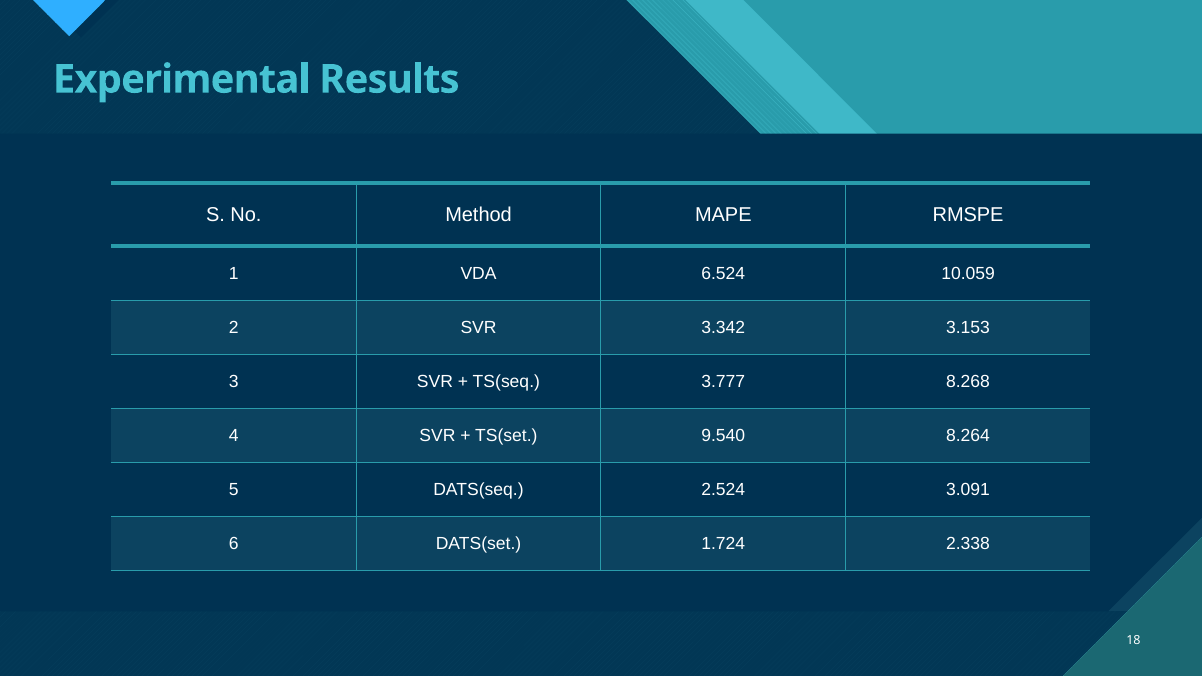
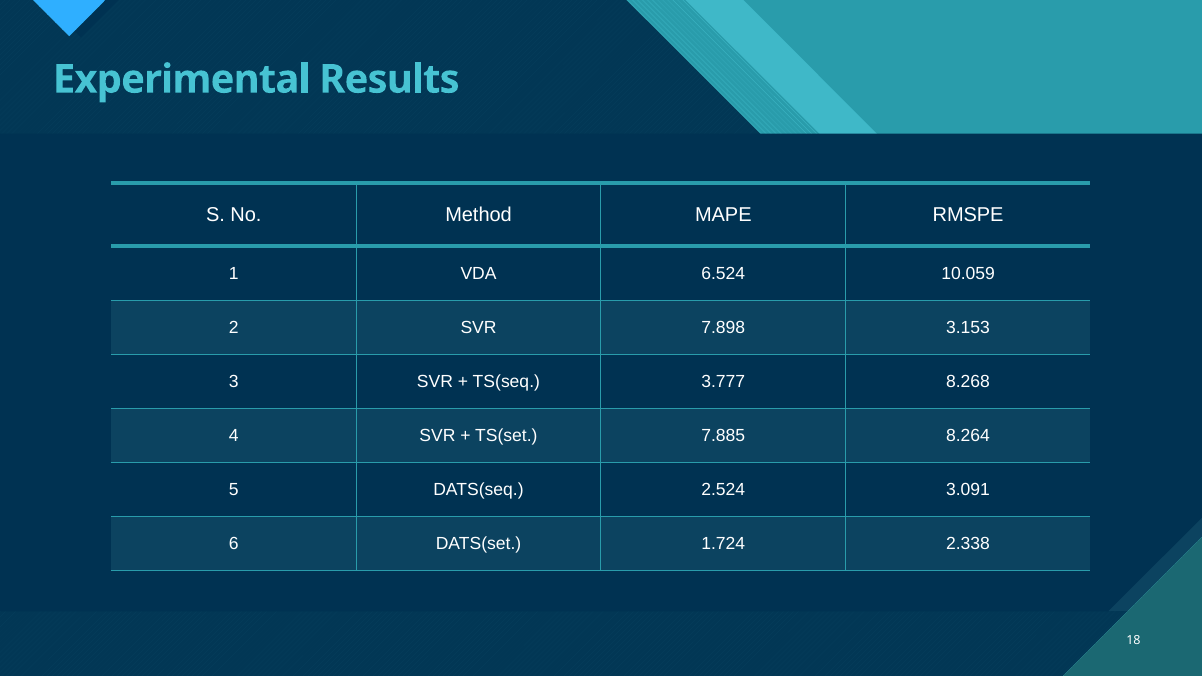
3.342: 3.342 -> 7.898
9.540: 9.540 -> 7.885
